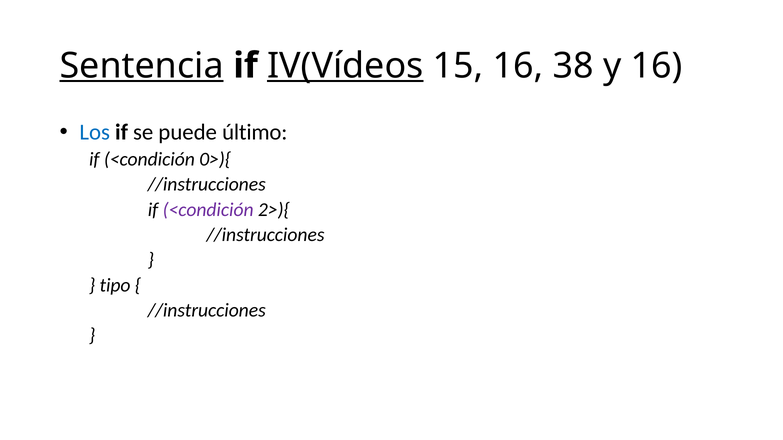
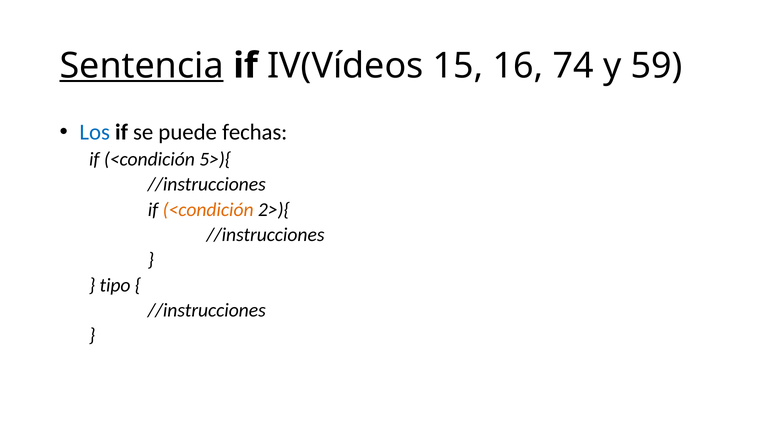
IV(Vídeos underline: present -> none
38: 38 -> 74
y 16: 16 -> 59
último: último -> fechas
0>){: 0>){ -> 5>){
<condición at (208, 210) colour: purple -> orange
